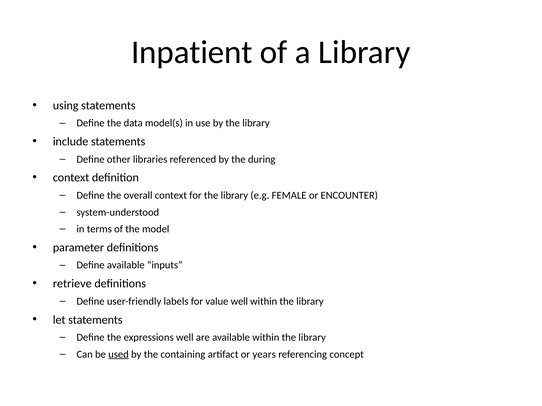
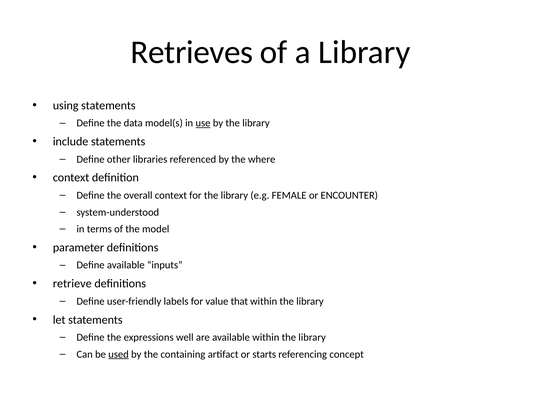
Inpatient: Inpatient -> Retrieves
use underline: none -> present
during: during -> where
value well: well -> that
years: years -> starts
